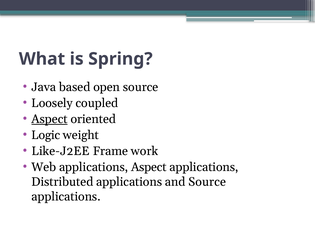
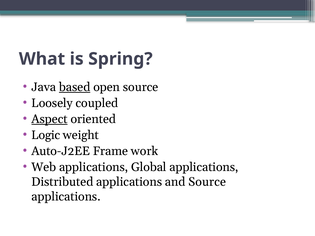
based underline: none -> present
Like-J2EE: Like-J2EE -> Auto-J2EE
applications Aspect: Aspect -> Global
